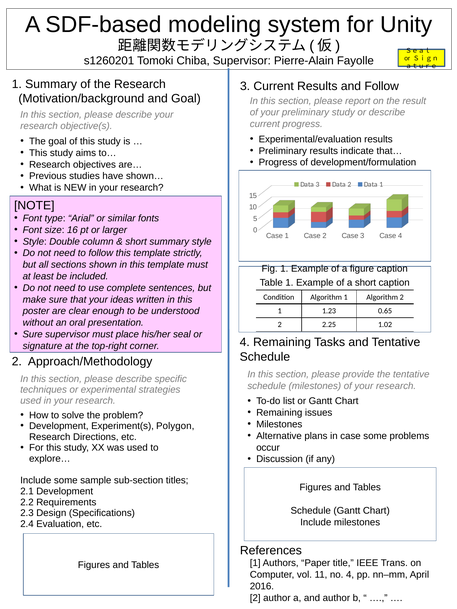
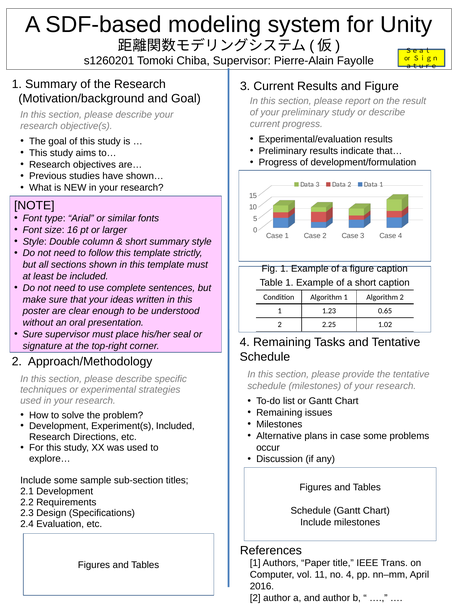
and Follow: Follow -> Figure
Experiment(s Polygon: Polygon -> Included
